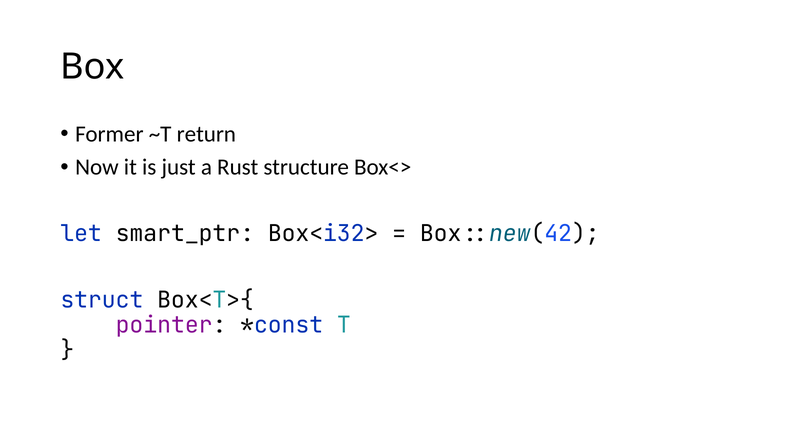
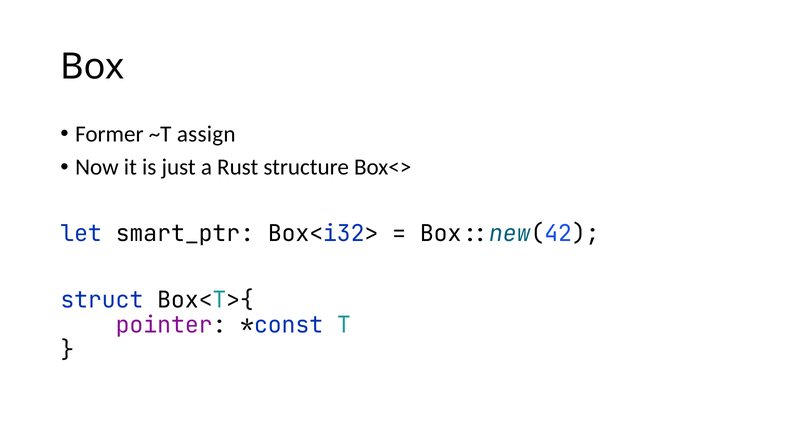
return: return -> assign
